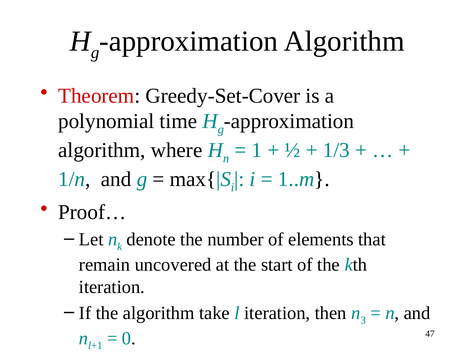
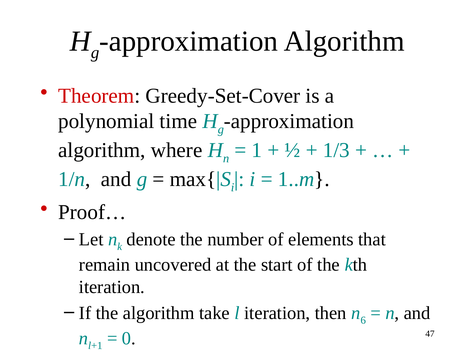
3: 3 -> 6
